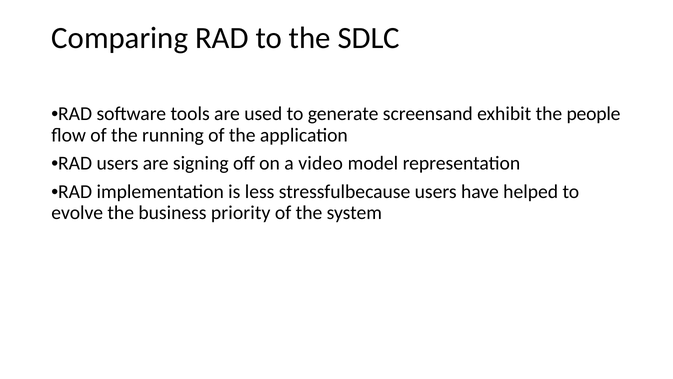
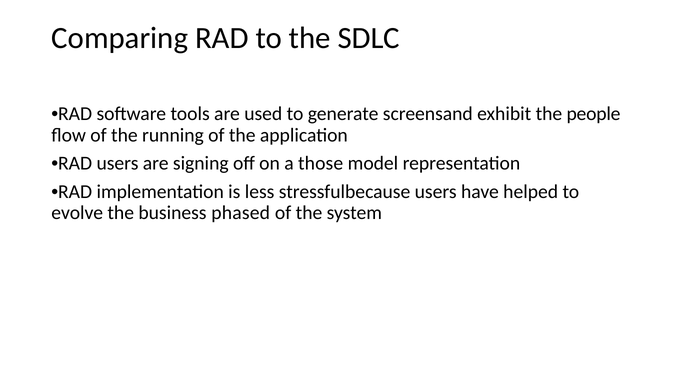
video: video -> those
priority: priority -> phased
